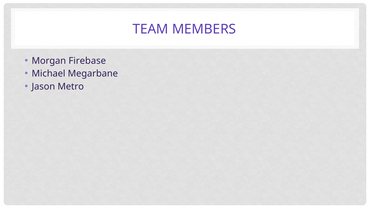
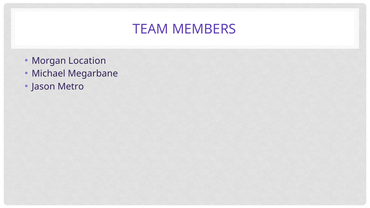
Firebase: Firebase -> Location
